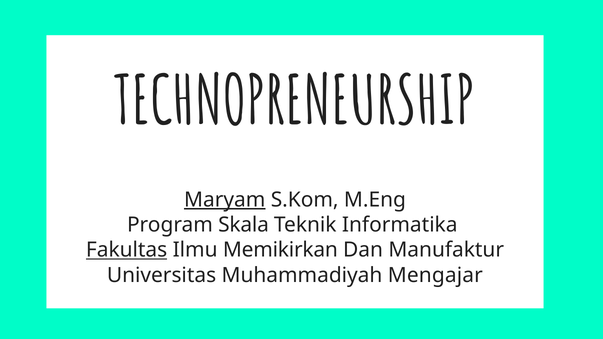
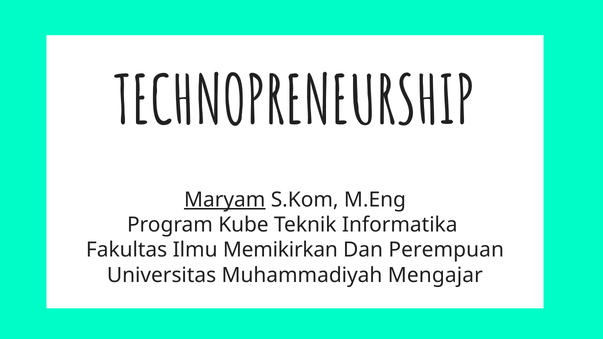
Skala: Skala -> Kube
Fakultas underline: present -> none
Manufaktur: Manufaktur -> Perempuan
